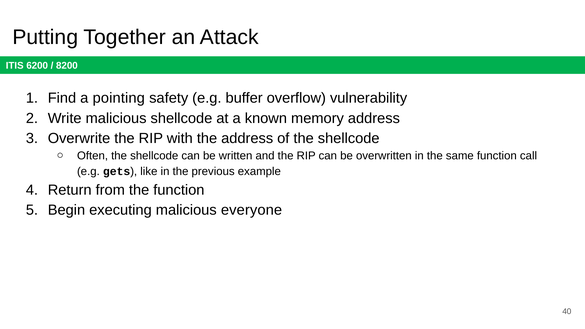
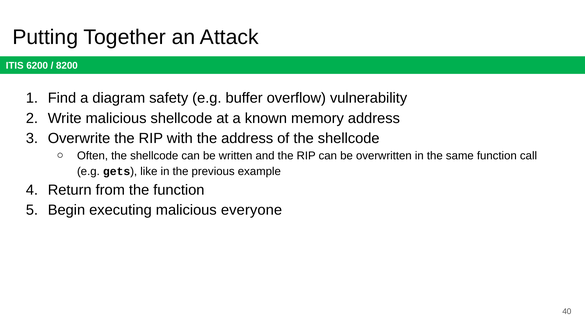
pointing: pointing -> diagram
